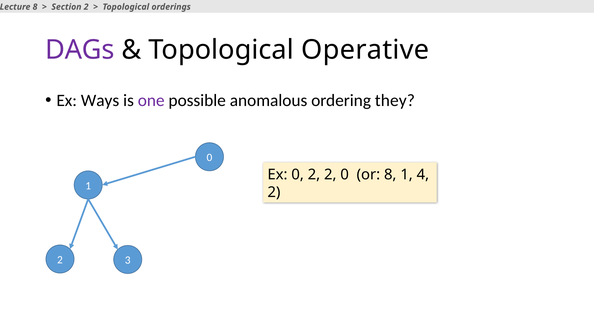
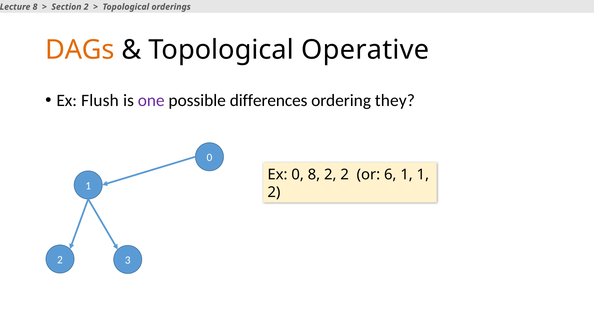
DAGs colour: purple -> orange
Ways: Ways -> Flush
anomalous: anomalous -> differences
0 2: 2 -> 8
0 at (345, 175): 0 -> 2
or 8: 8 -> 6
1 4: 4 -> 1
